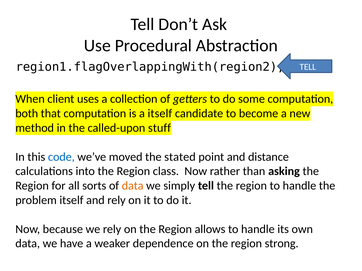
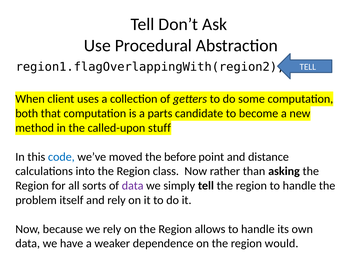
a itself: itself -> parts
stated: stated -> before
data at (133, 186) colour: orange -> purple
strong: strong -> would
